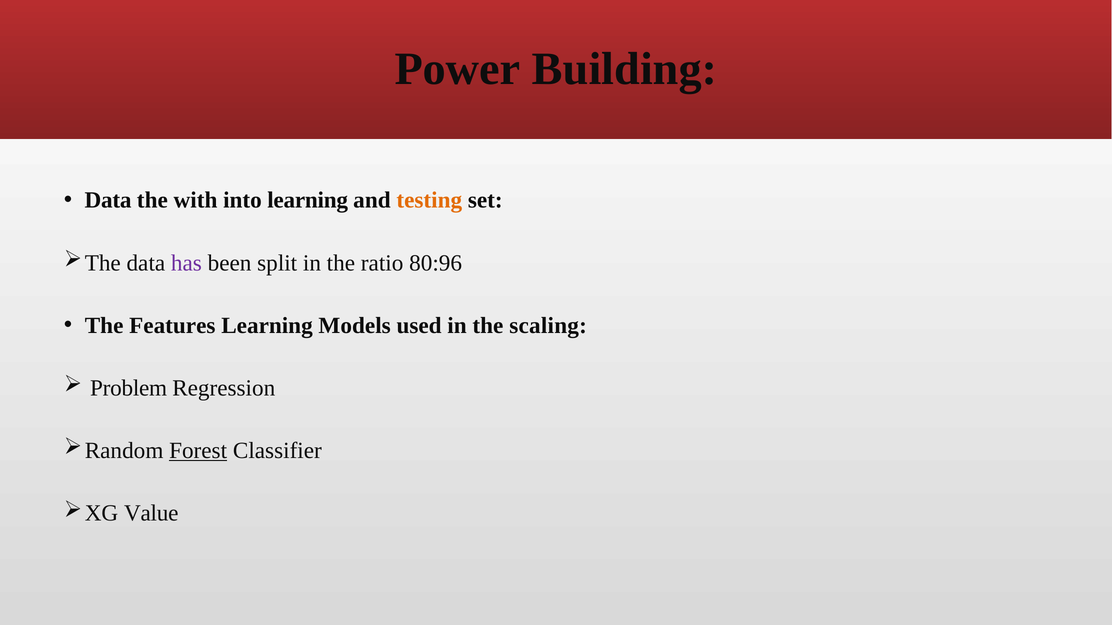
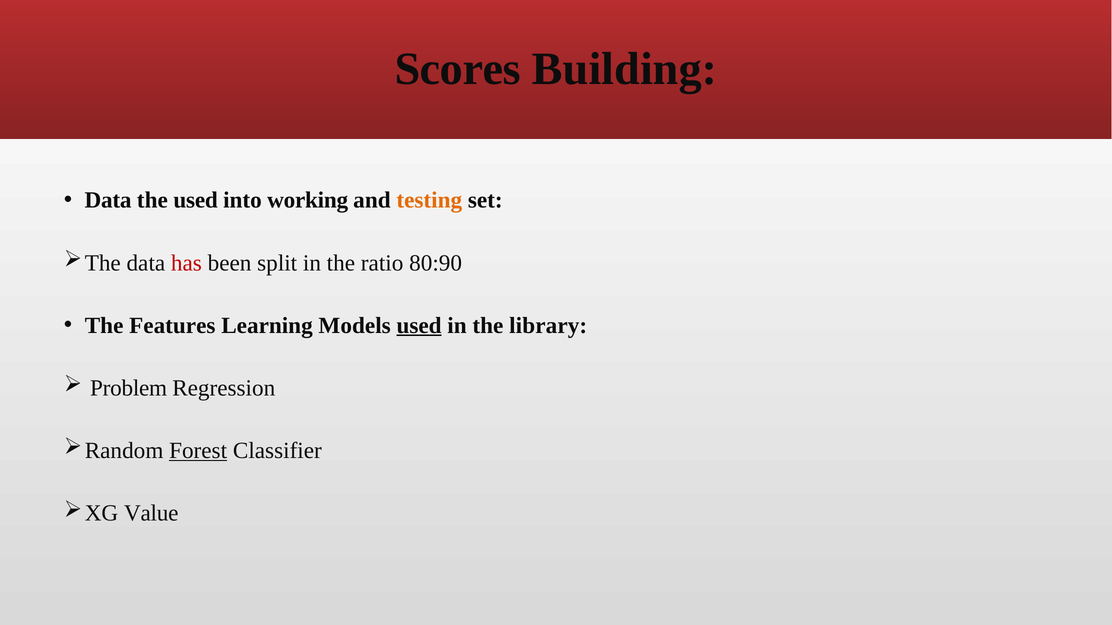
Power: Power -> Scores
the with: with -> used
into learning: learning -> working
has colour: purple -> red
80:96: 80:96 -> 80:90
used at (419, 326) underline: none -> present
scaling: scaling -> library
